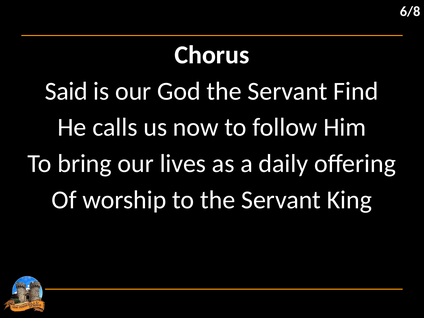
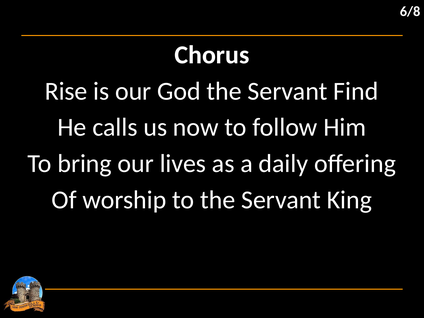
Said: Said -> Rise
